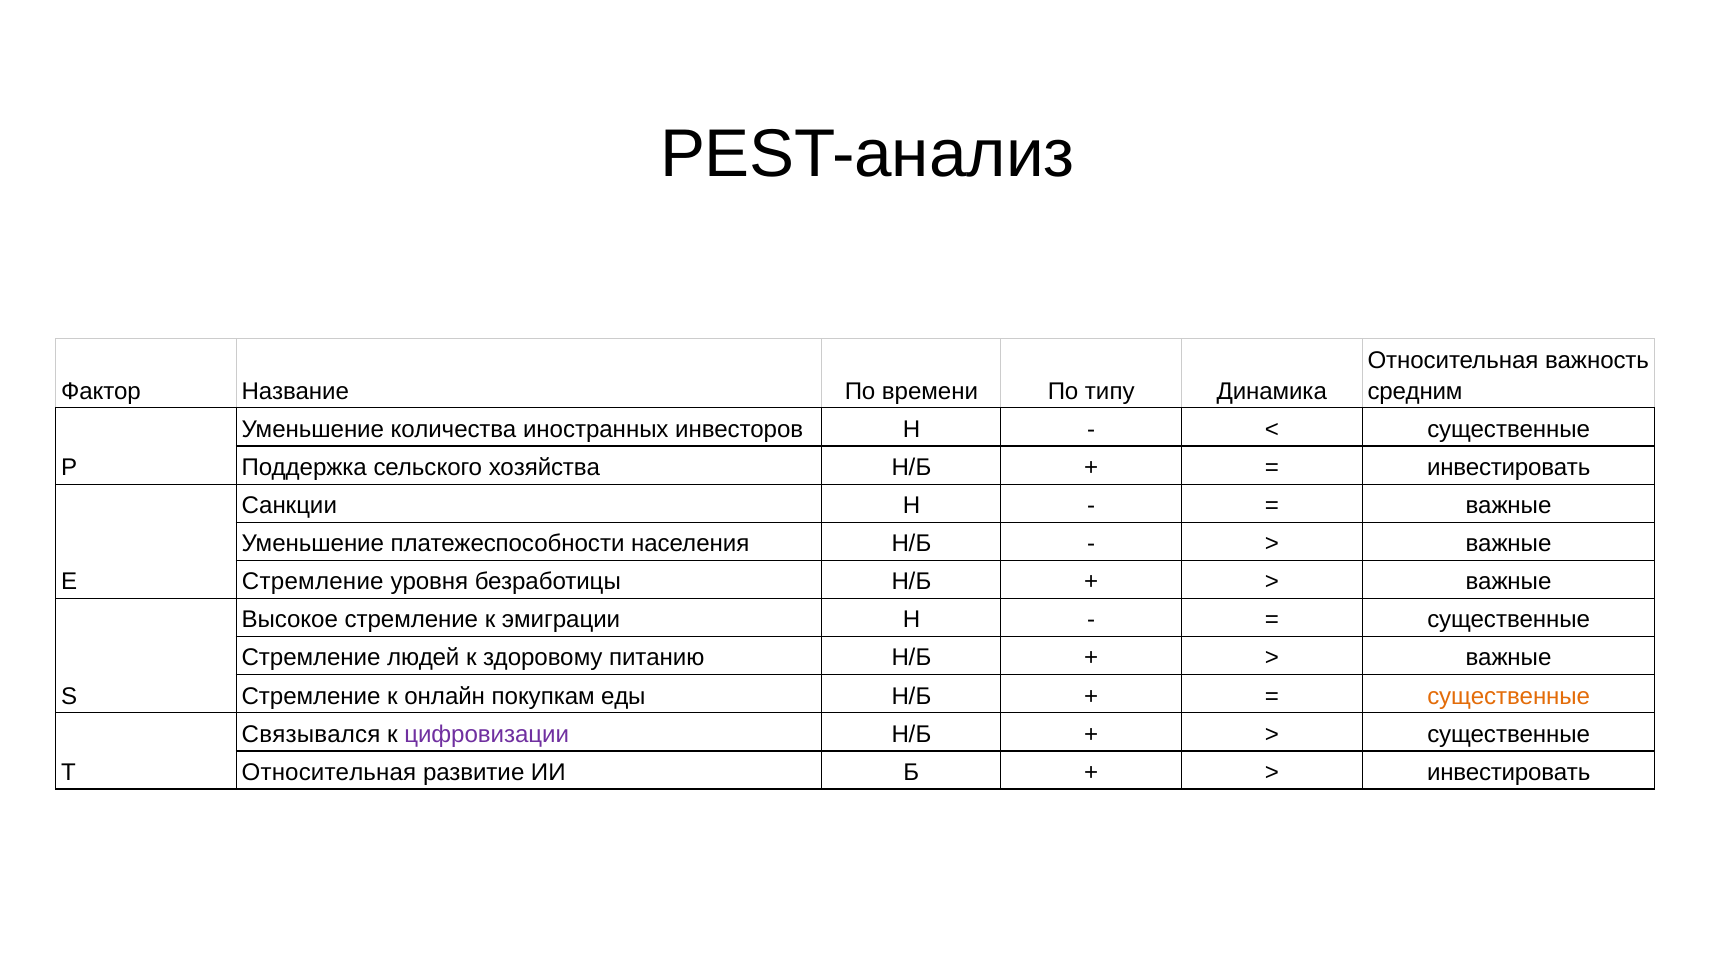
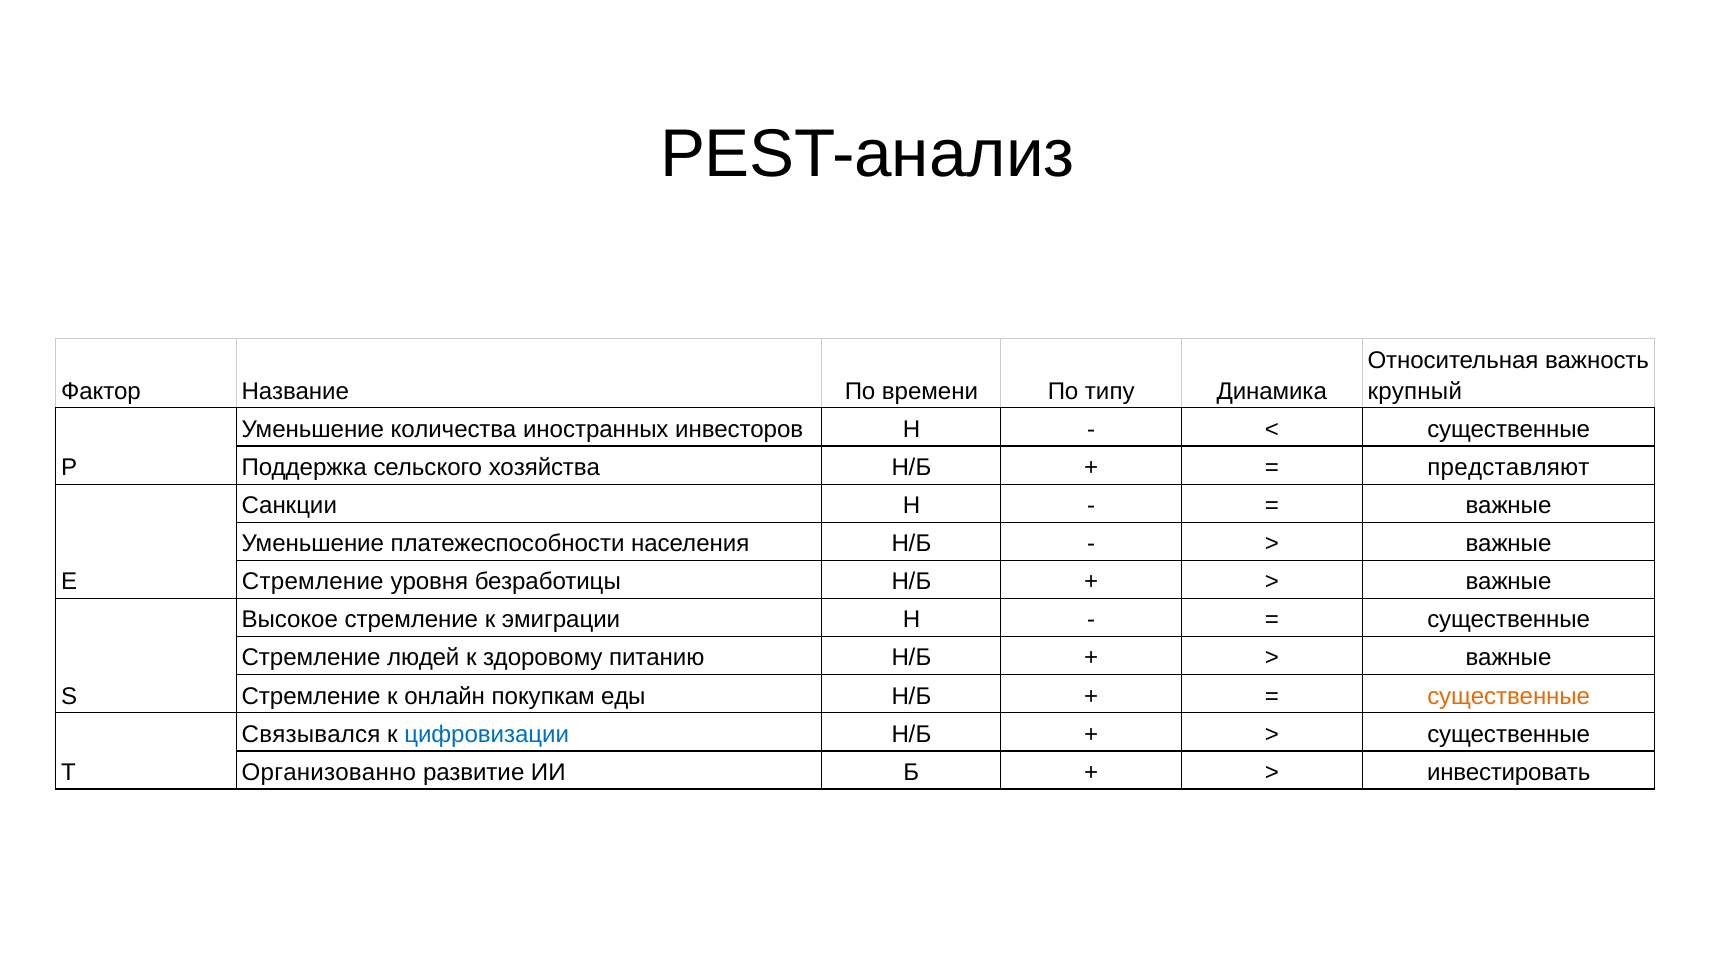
средним: средним -> крупный
инвестировать at (1509, 467): инвестировать -> представляют
цифровизации colour: purple -> blue
Относительная at (329, 772): Относительная -> Организованно
